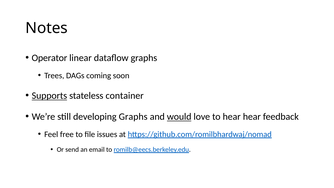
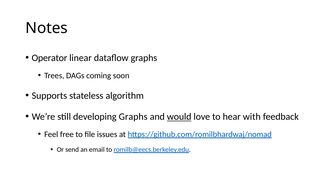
Supports underline: present -> none
container: container -> algorithm
hear hear: hear -> with
